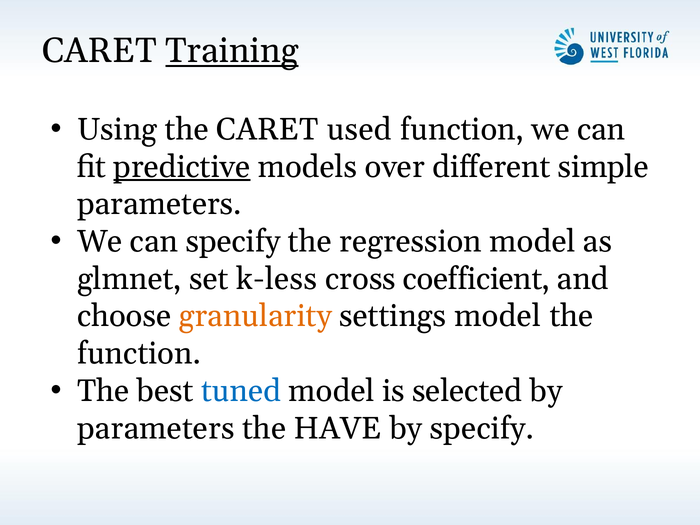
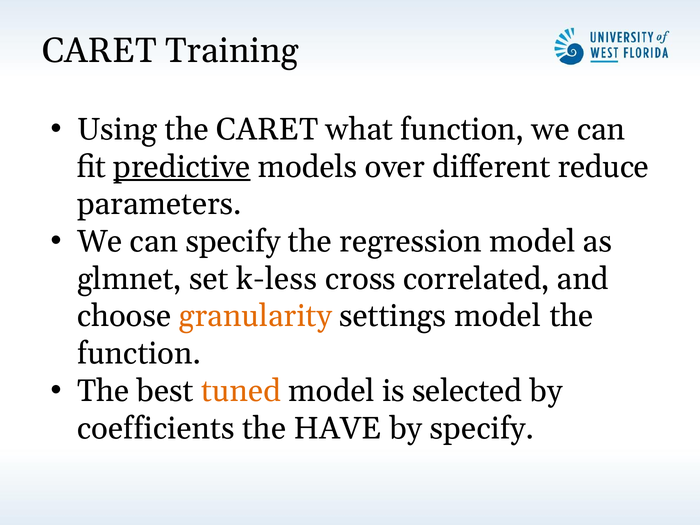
Training underline: present -> none
used: used -> what
simple: simple -> reduce
coefficient: coefficient -> correlated
tuned colour: blue -> orange
parameters at (156, 428): parameters -> coefficients
